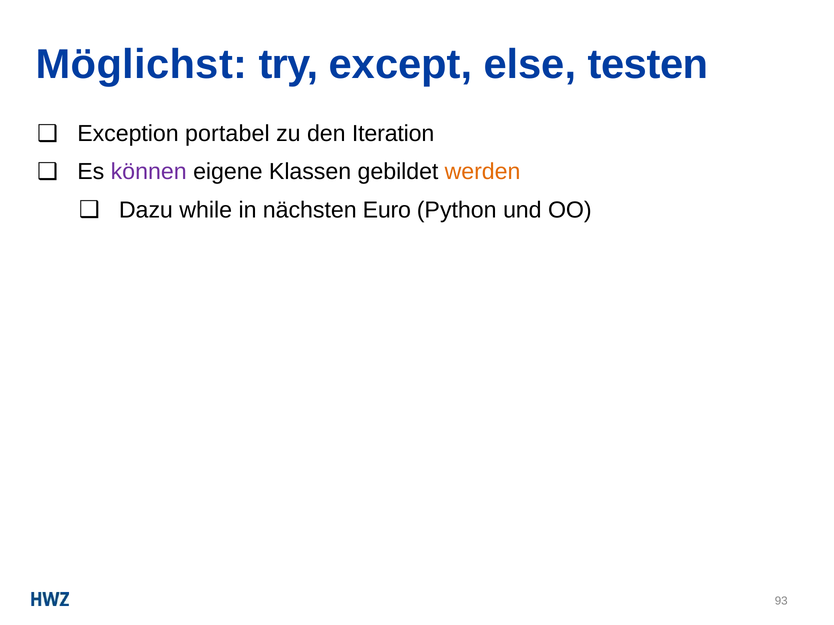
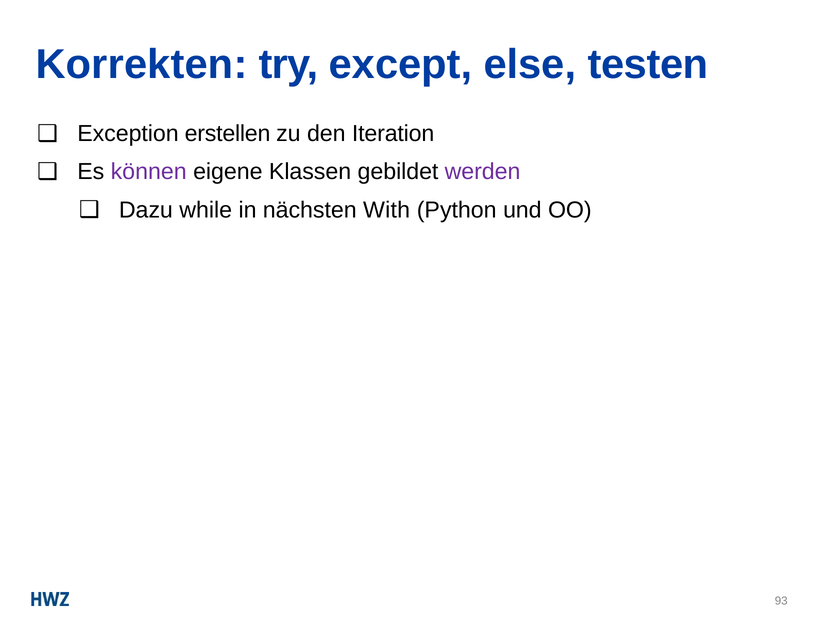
Möglichst: Möglichst -> Korrekten
portabel: portabel -> erstellen
werden colour: orange -> purple
Euro: Euro -> With
